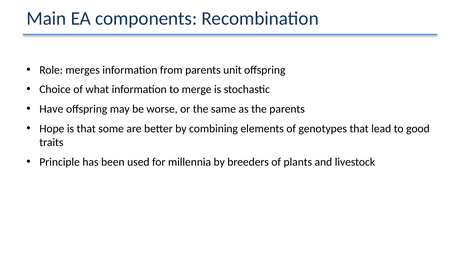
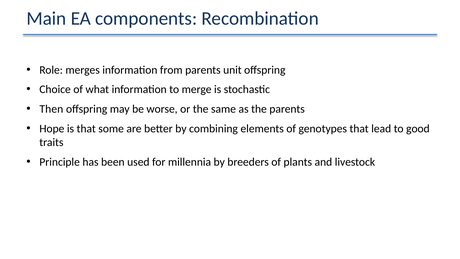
Have: Have -> Then
